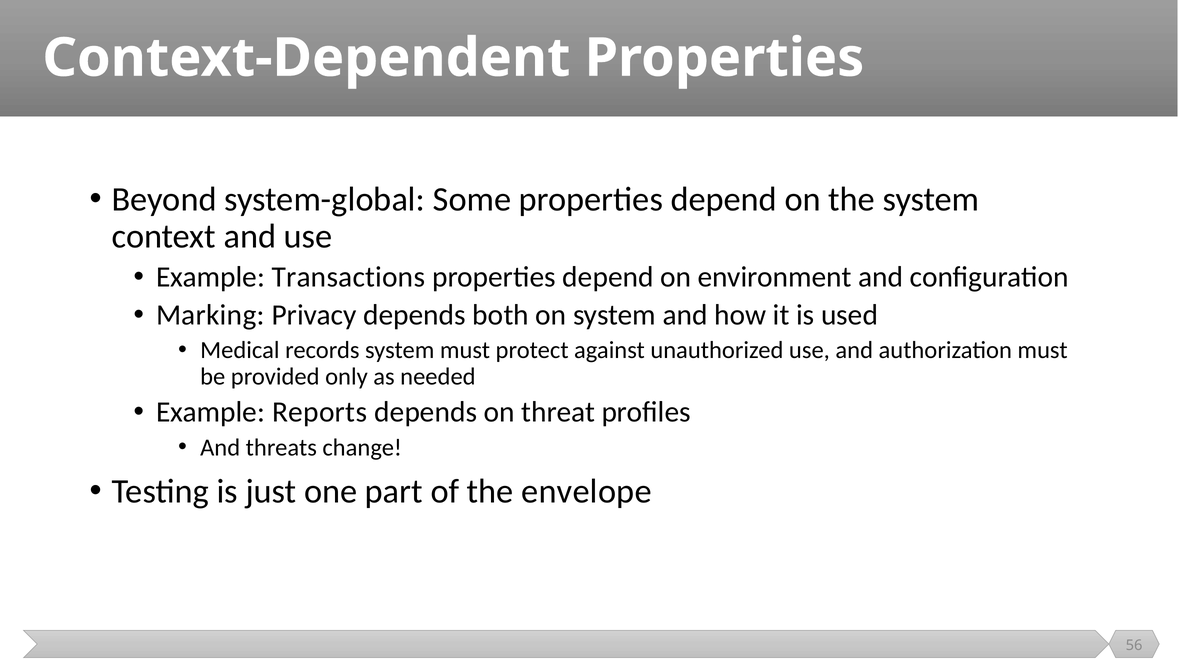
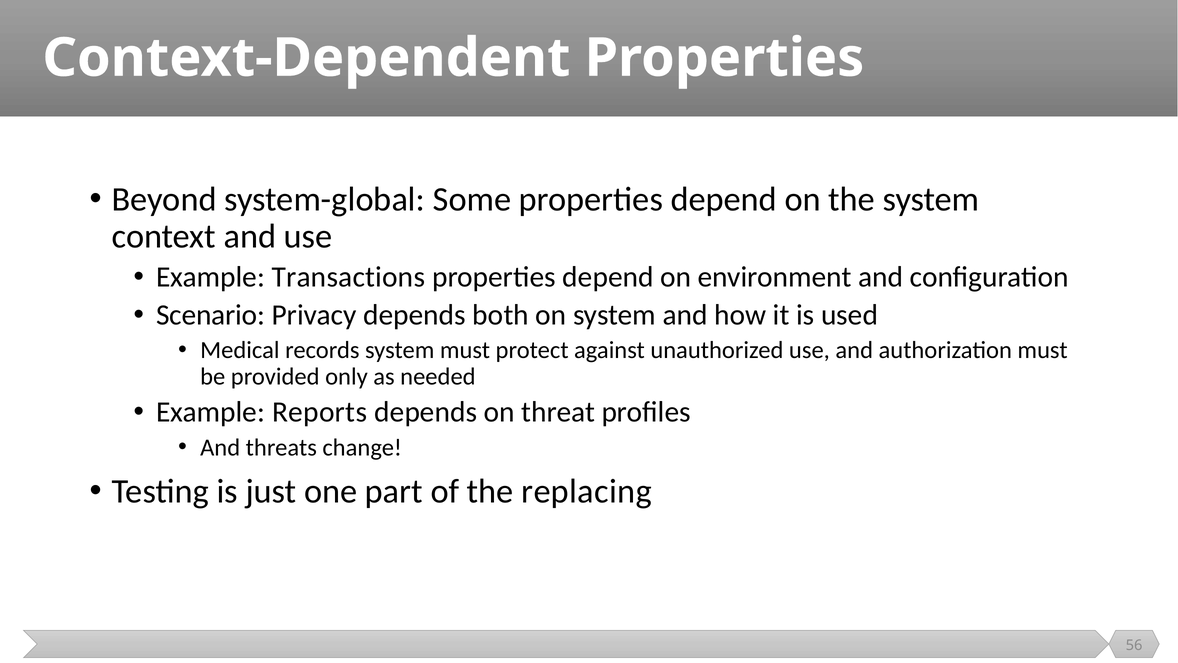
Marking: Marking -> Scenario
envelope: envelope -> replacing
